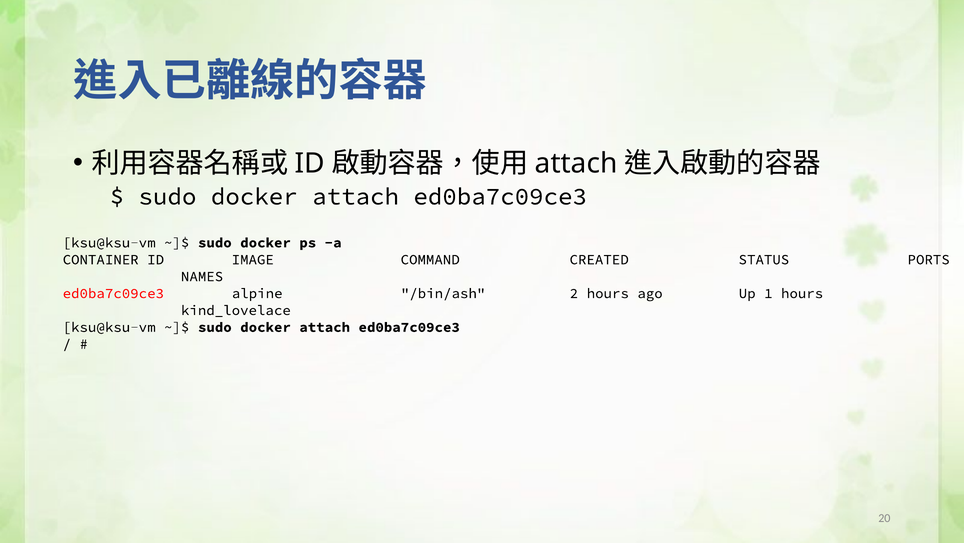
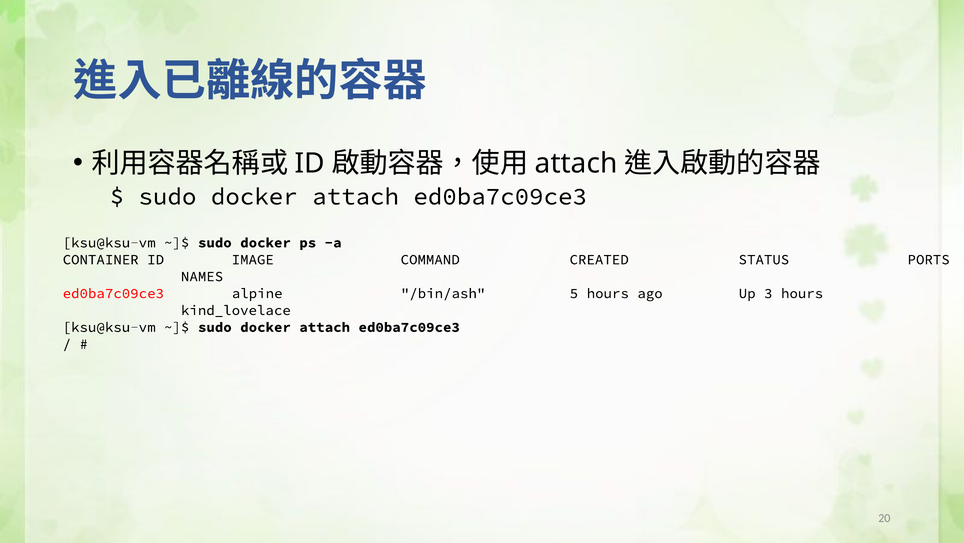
2: 2 -> 5
1: 1 -> 3
